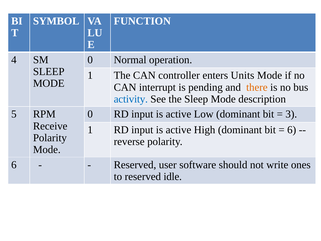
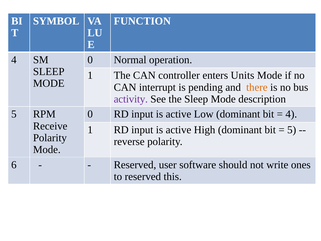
activity colour: blue -> purple
3 at (291, 114): 3 -> 4
6 at (292, 130): 6 -> 5
idle: idle -> this
